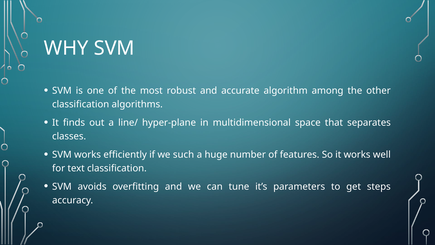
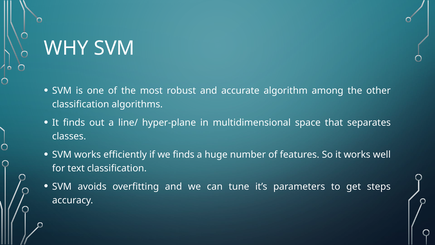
we such: such -> finds
